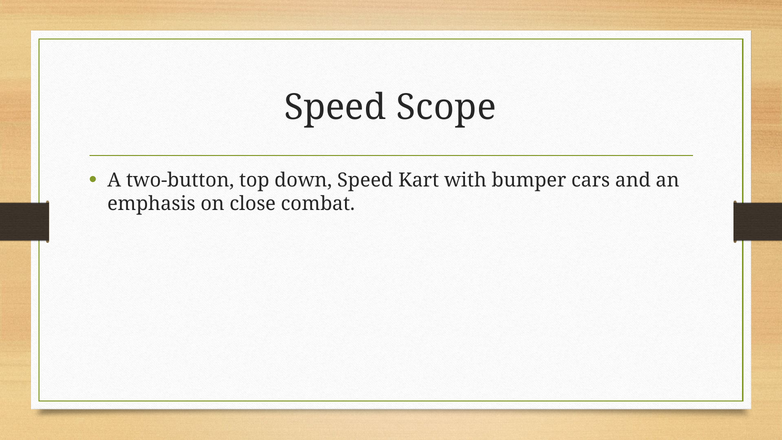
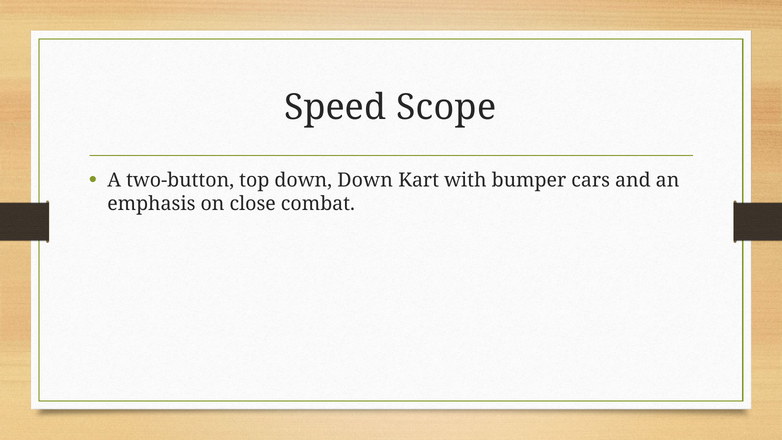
down Speed: Speed -> Down
